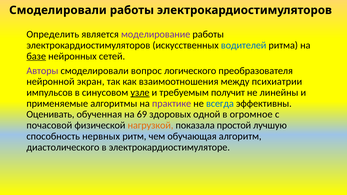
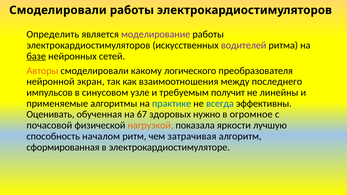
водителей colour: blue -> purple
Авторы colour: purple -> orange
вопрос: вопрос -> какому
психиатрии: психиатрии -> последнего
узле underline: present -> none
практике colour: purple -> blue
69: 69 -> 67
одной: одной -> нужно
простой: простой -> яркости
нервных: нервных -> началом
обучающая: обучающая -> затрачивая
диастолического: диастолического -> сформированная
